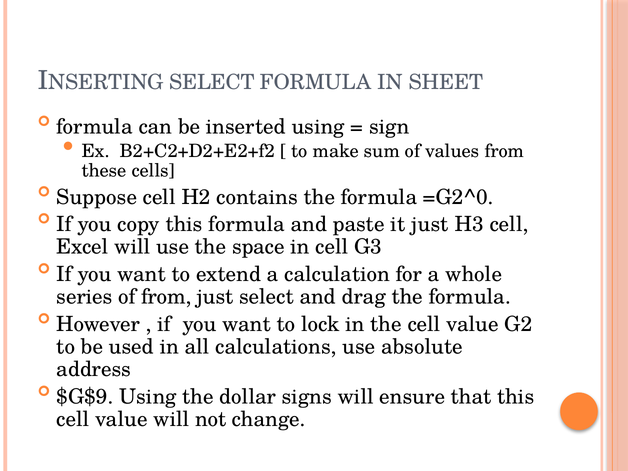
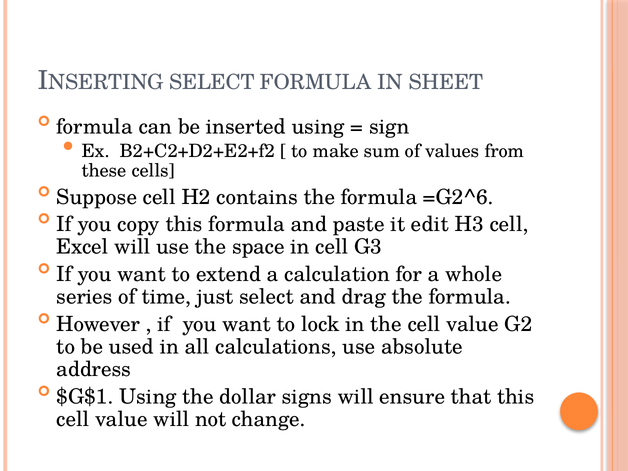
=G2^0: =G2^0 -> =G2^6
it just: just -> edit
of from: from -> time
$G$9: $G$9 -> $G$1
